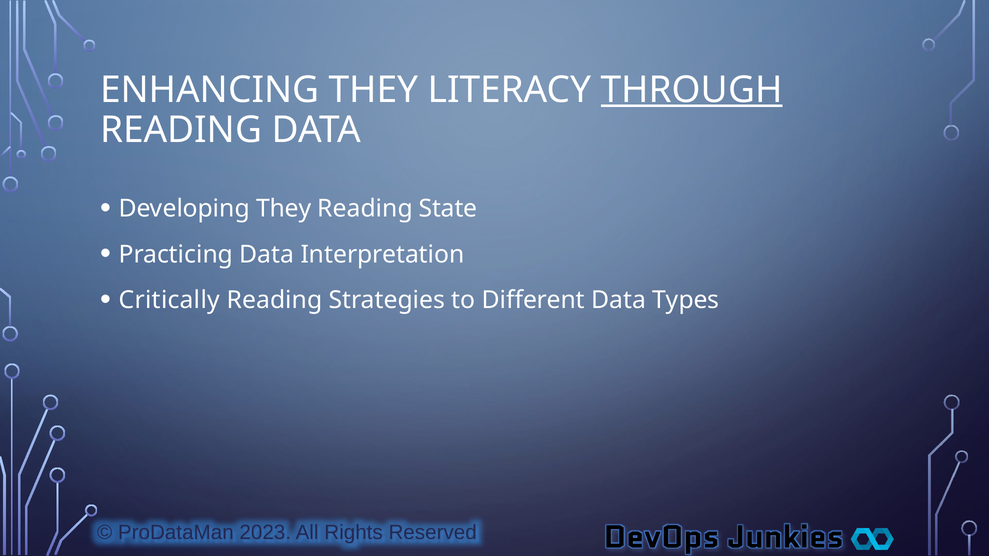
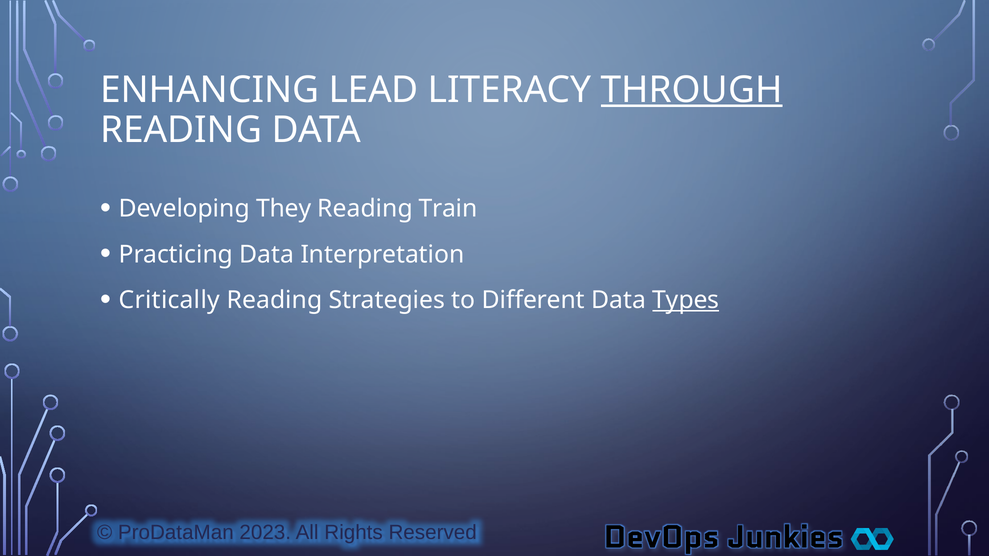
ENHANCING THEY: THEY -> LEAD
State: State -> Train
Types underline: none -> present
